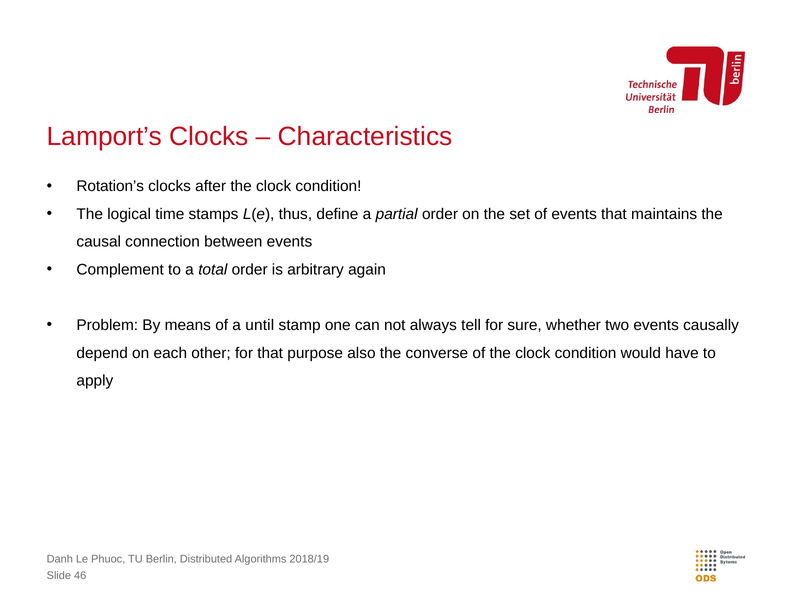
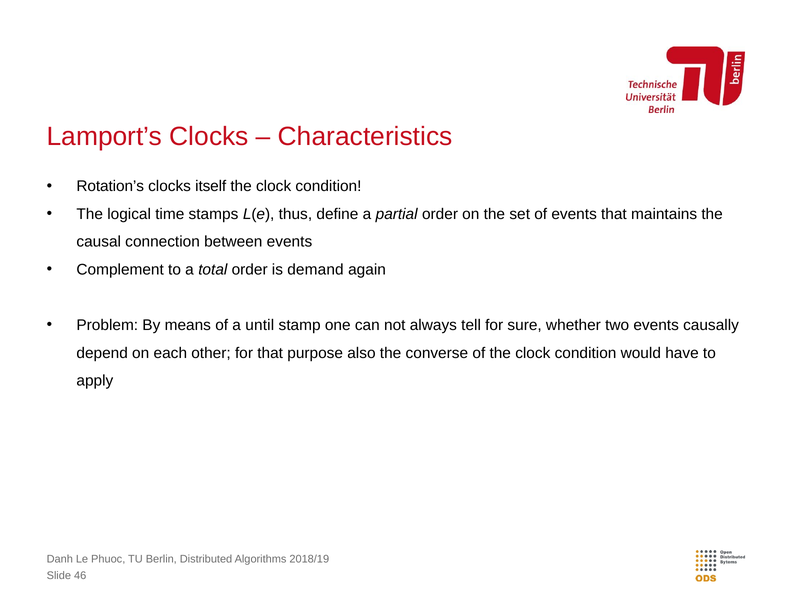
after: after -> itself
arbitrary: arbitrary -> demand
